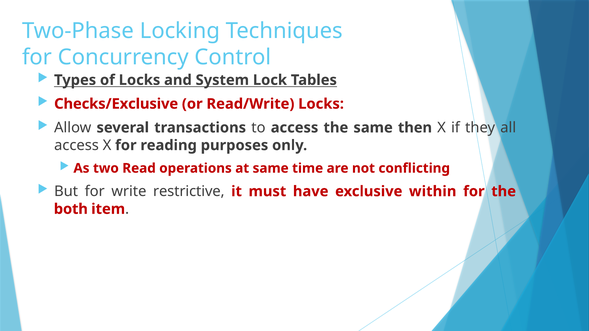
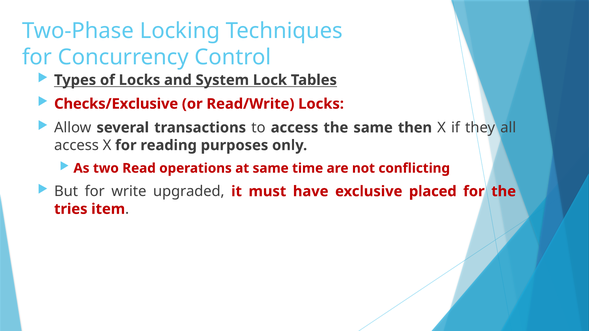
restrictive: restrictive -> upgraded
within: within -> placed
both: both -> tries
